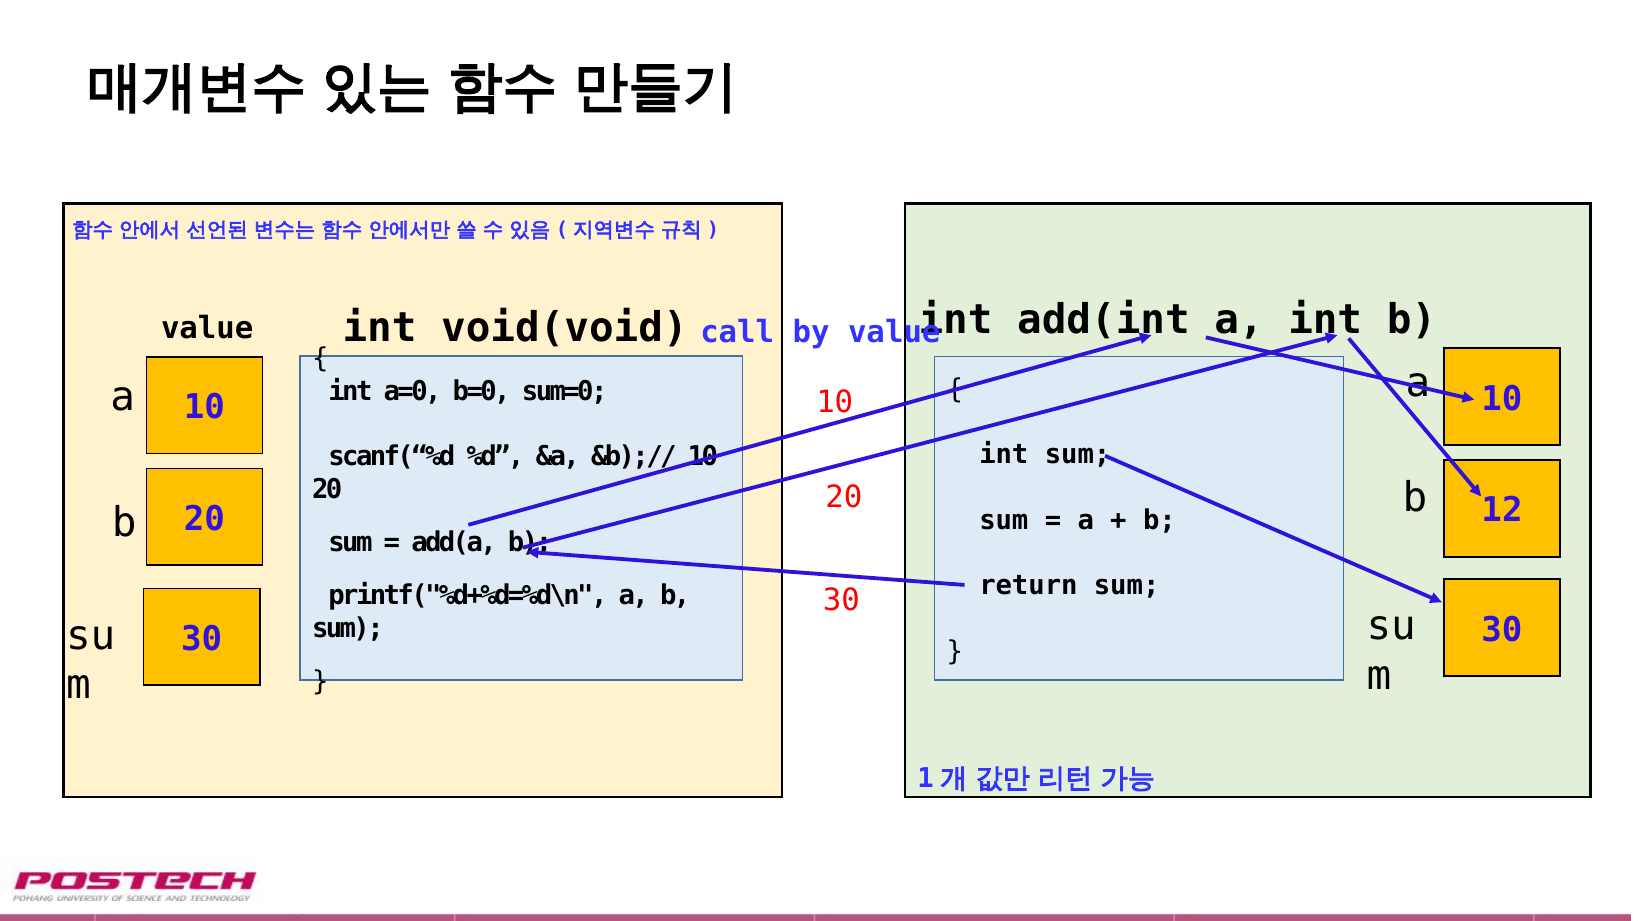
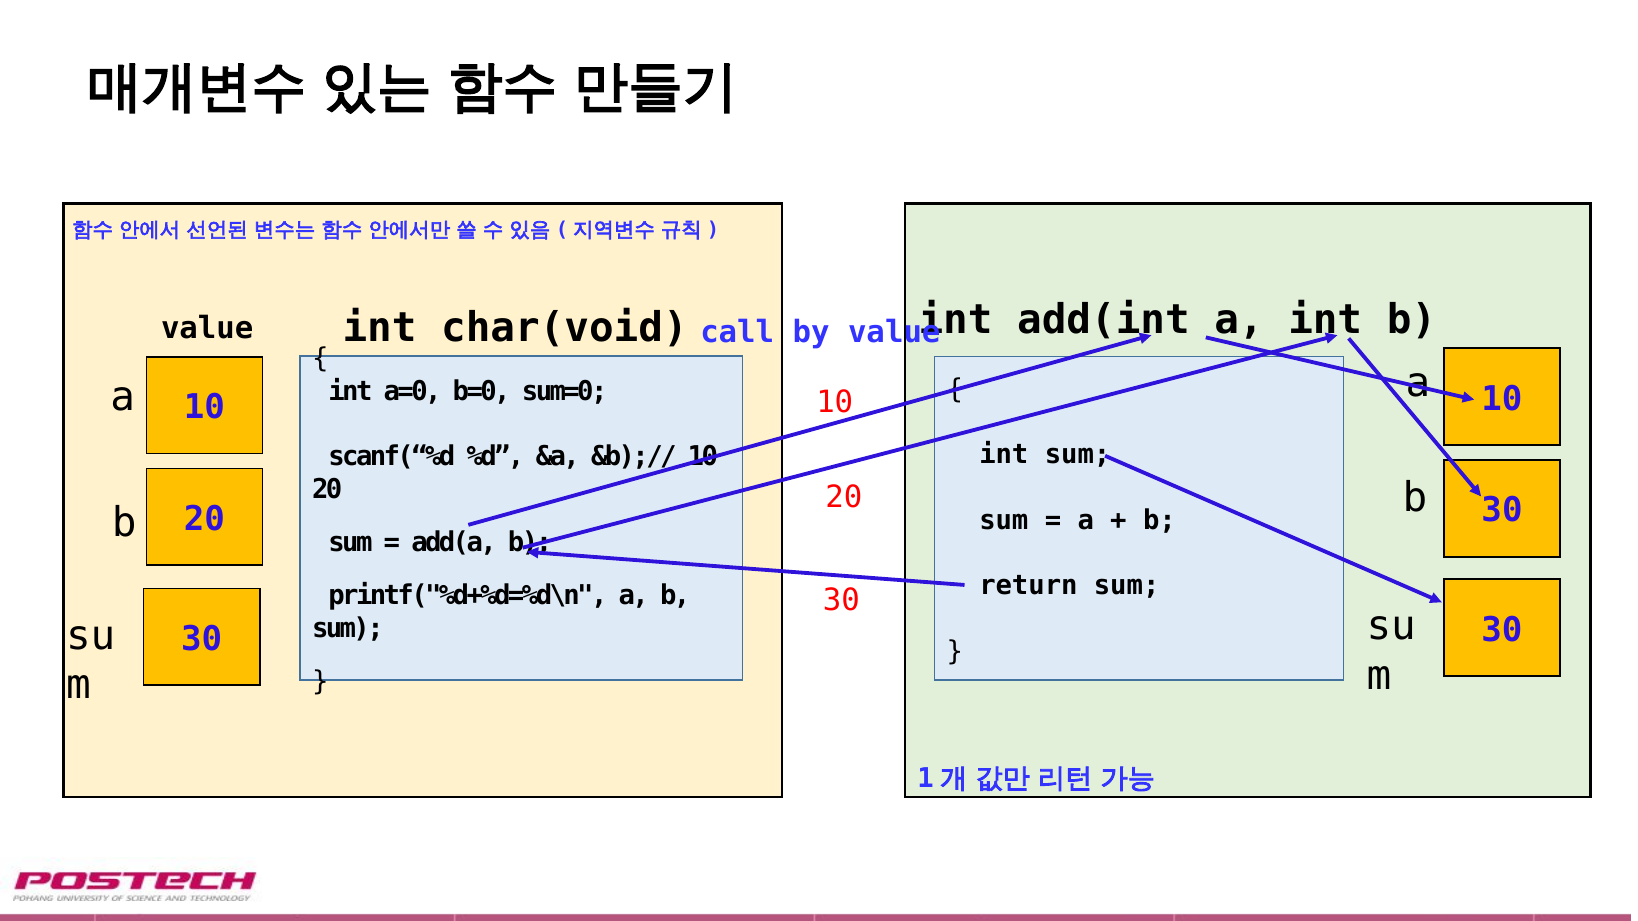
void(void: void(void -> char(void
b 12: 12 -> 30
